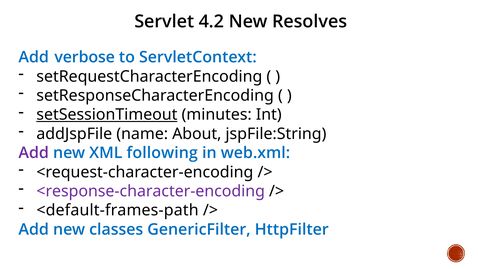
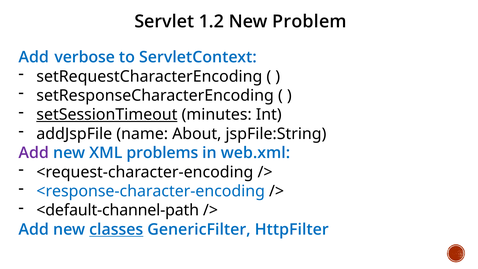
4.2: 4.2 -> 1.2
Resolves: Resolves -> Problem
following: following -> problems
<response-character-encoding colour: purple -> blue
<default-frames-path: <default-frames-path -> <default-channel-path
classes underline: none -> present
